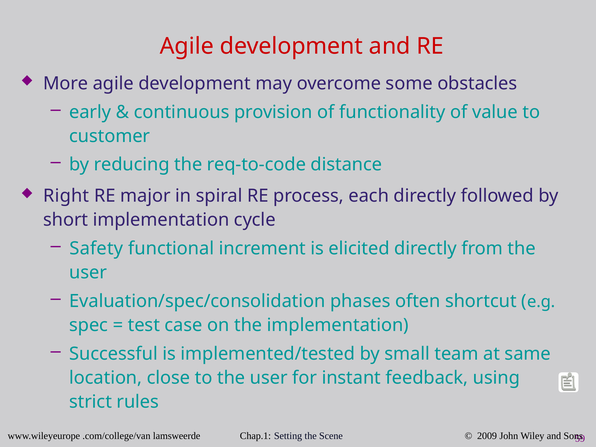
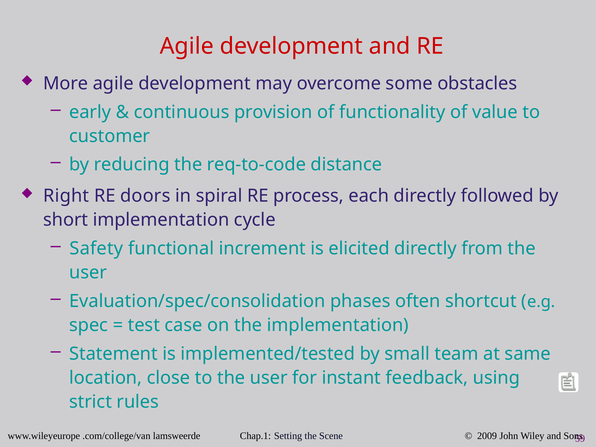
major: major -> doors
Successful: Successful -> Statement
